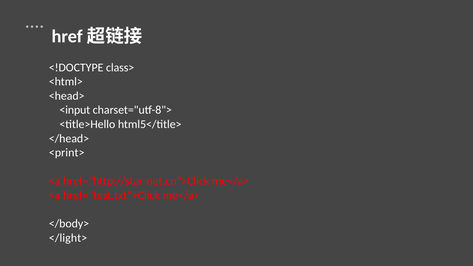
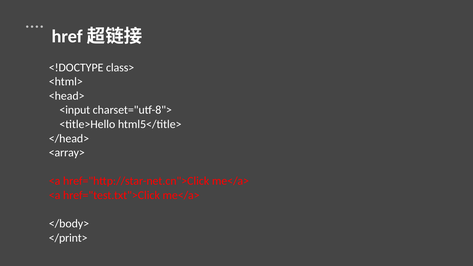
<print>: <print> -> <array>
</light>: </light> -> </print>
